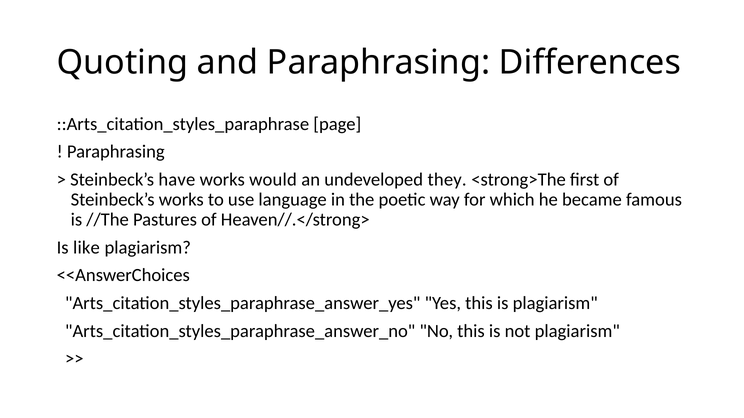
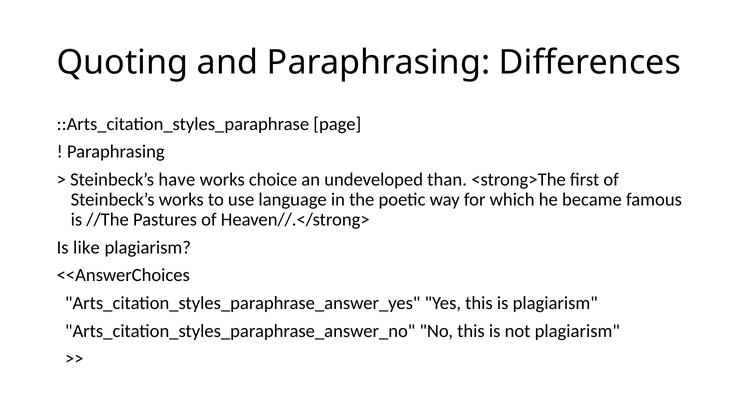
would: would -> choice
they: they -> than
